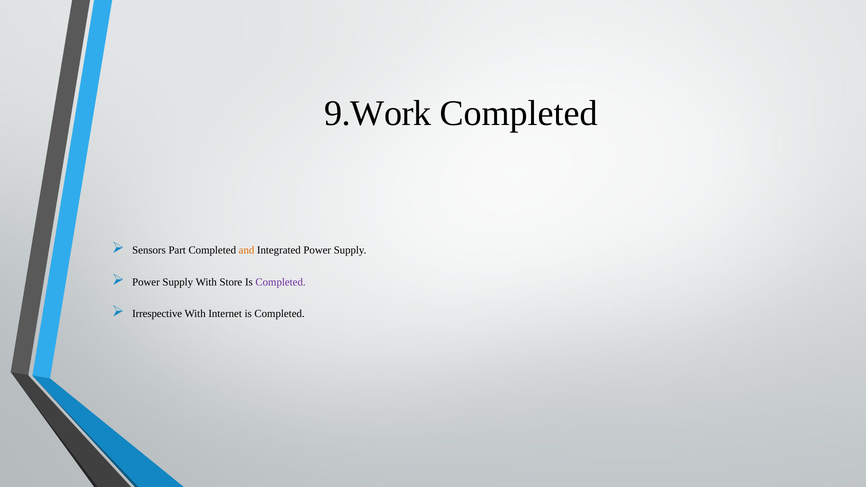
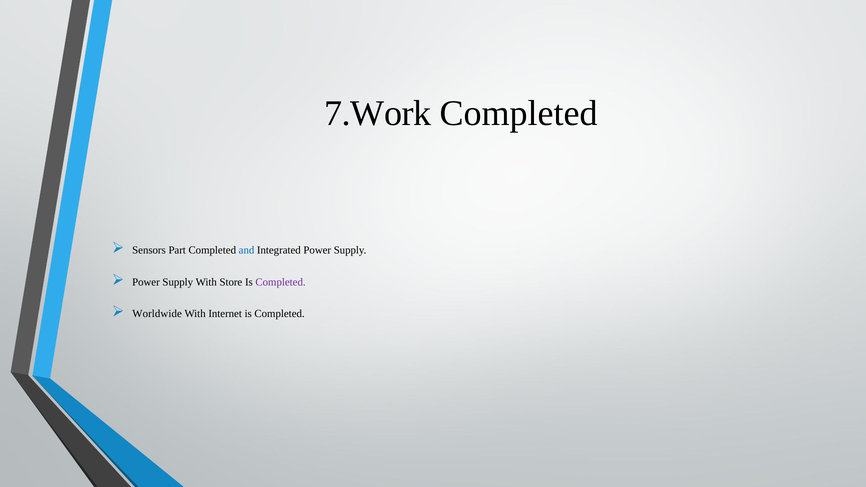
9.Work: 9.Work -> 7.Work
and colour: orange -> blue
Irrespective: Irrespective -> Worldwide
